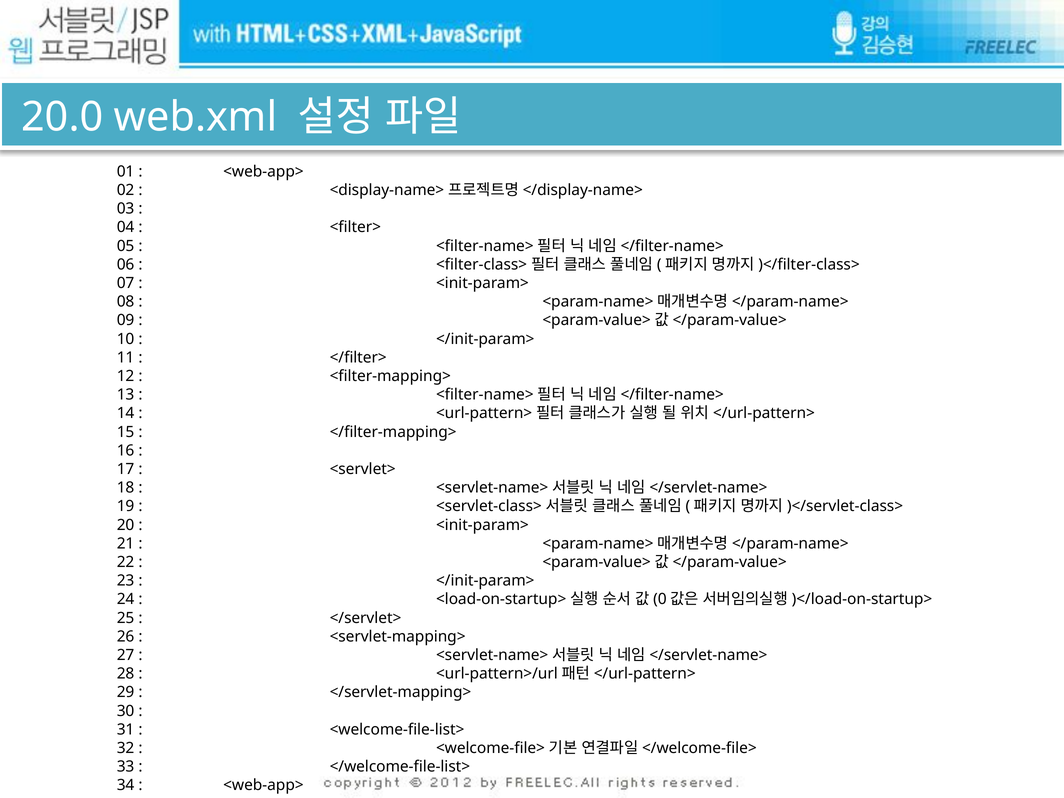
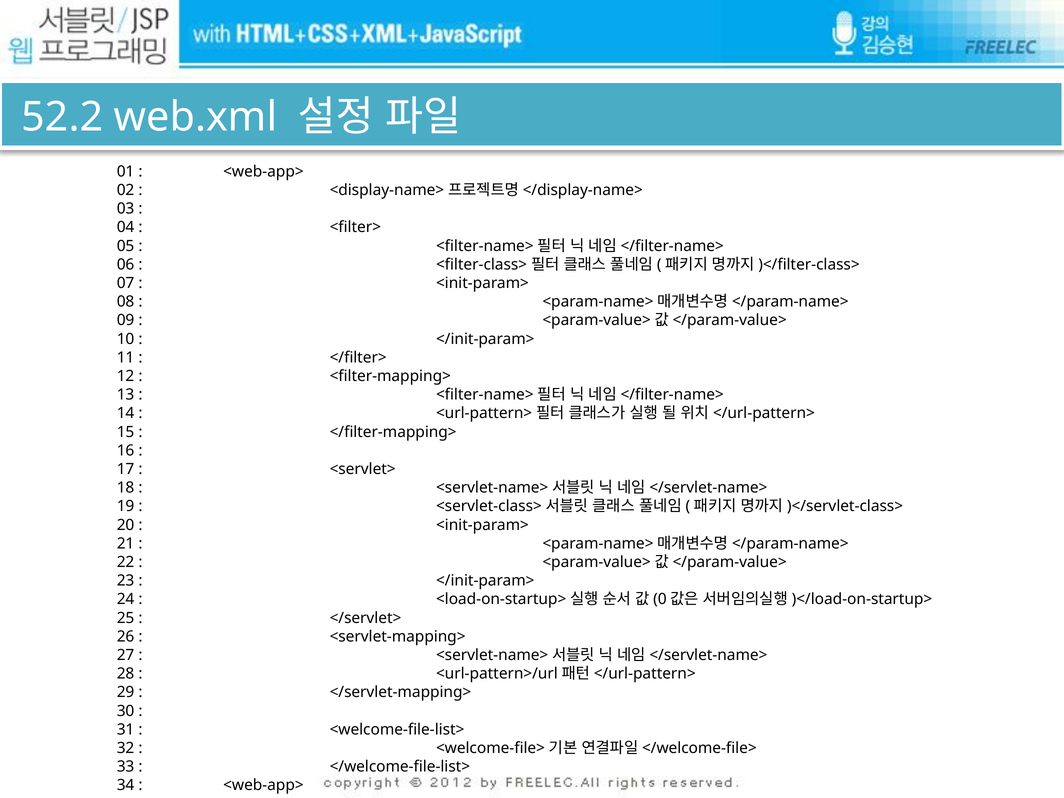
20.0: 20.0 -> 52.2
